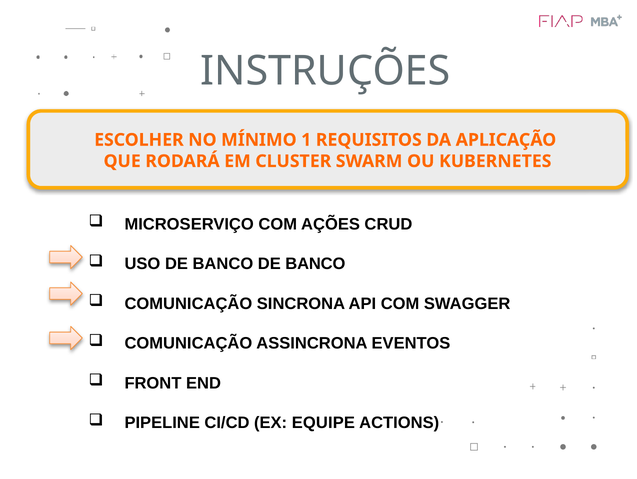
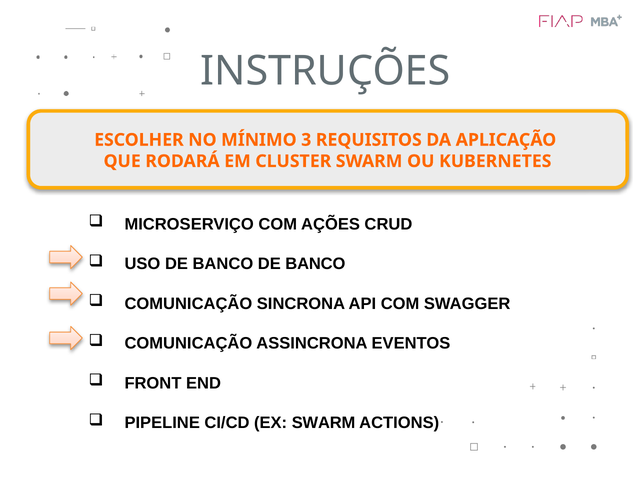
1: 1 -> 3
EX EQUIPE: EQUIPE -> SWARM
